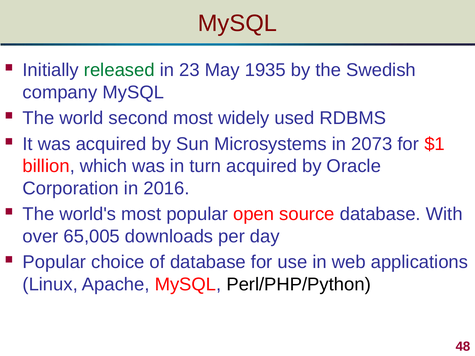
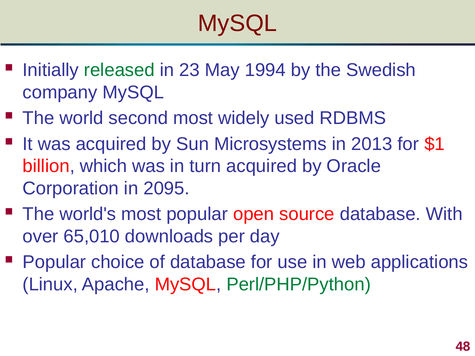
1935: 1935 -> 1994
2073: 2073 -> 2013
2016: 2016 -> 2095
65,005: 65,005 -> 65,010
Perl/PHP/Python colour: black -> green
